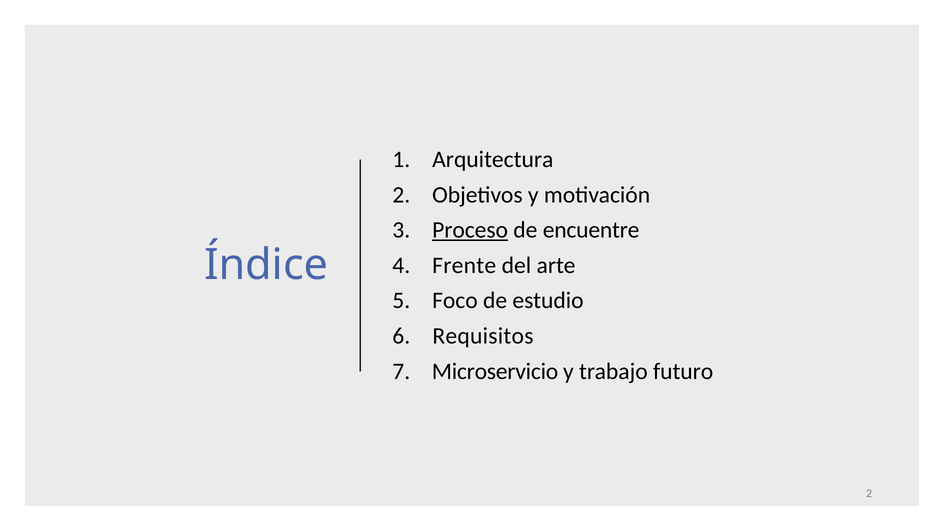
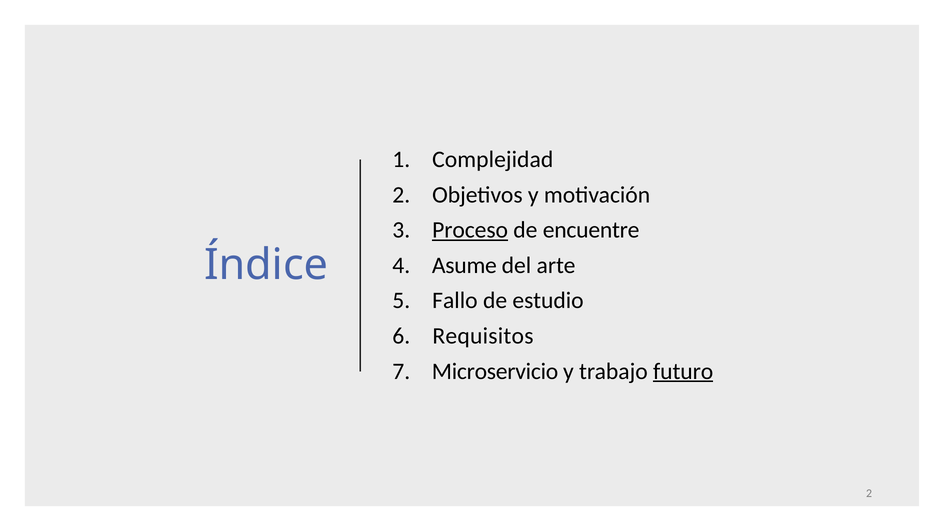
Arquitectura: Arquitectura -> Complejidad
Frente: Frente -> Asume
Foco: Foco -> Fallo
futuro underline: none -> present
